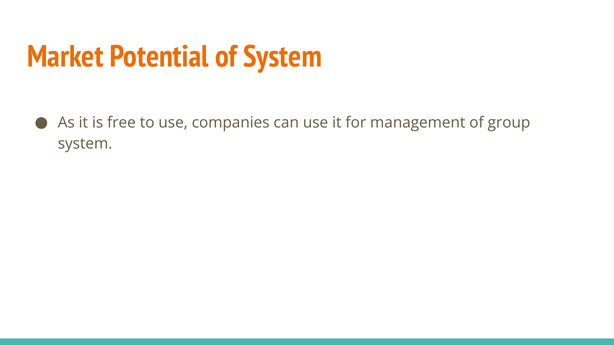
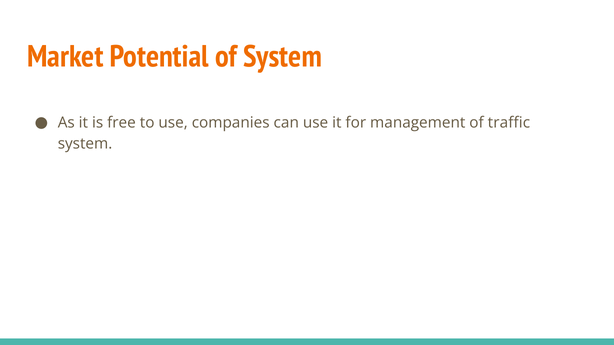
group: group -> traffic
